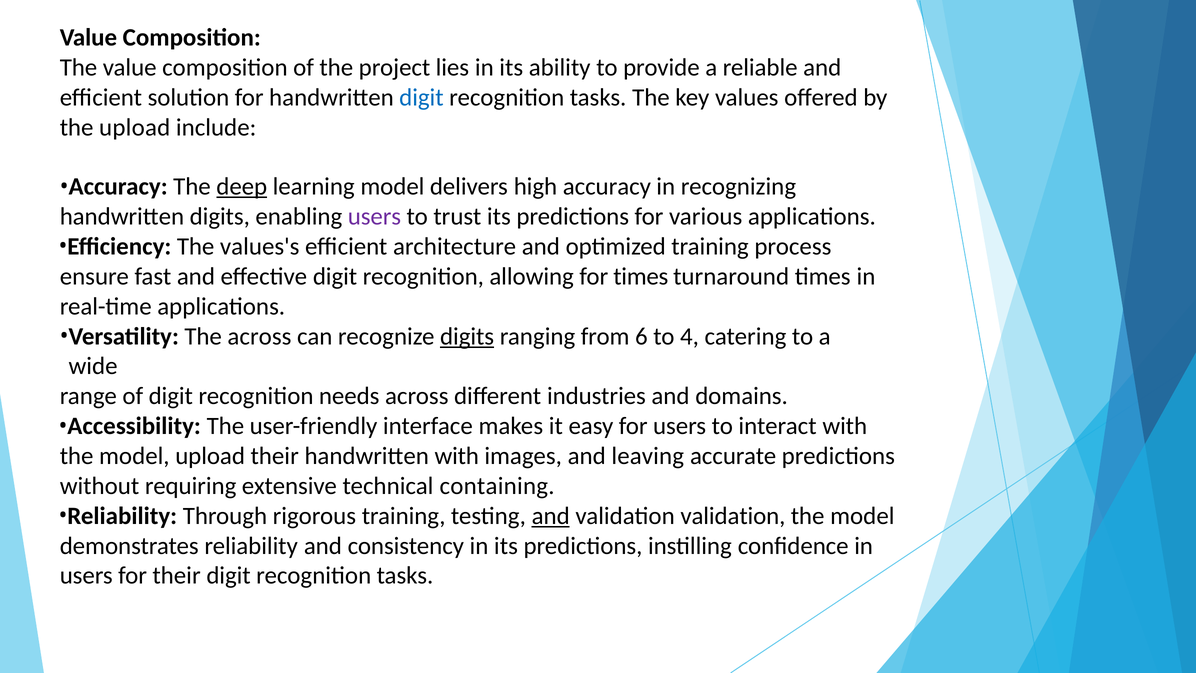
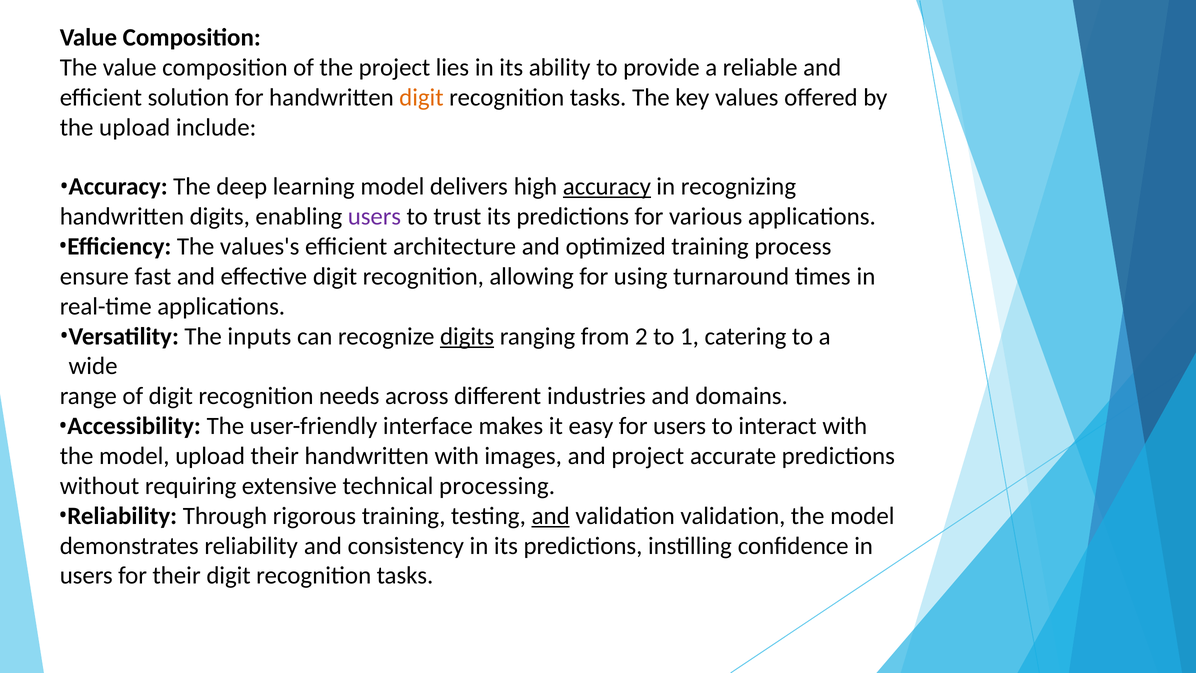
digit at (421, 97) colour: blue -> orange
deep underline: present -> none
accuracy at (607, 187) underline: none -> present
for times: times -> using
The across: across -> inputs
6: 6 -> 2
4: 4 -> 1
and leaving: leaving -> project
containing: containing -> processing
